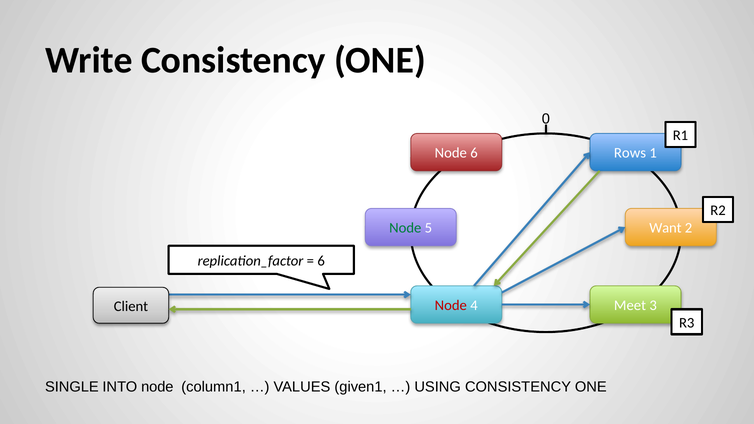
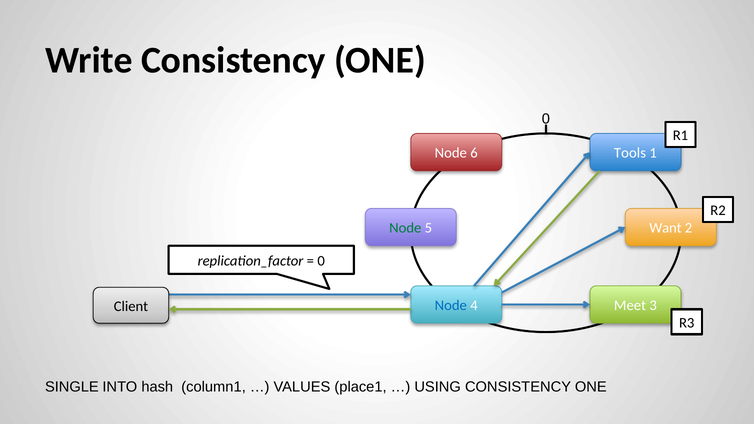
Rows: Rows -> Tools
6 at (321, 261): 6 -> 0
Node at (451, 306) colour: red -> blue
INTO node: node -> hash
given1: given1 -> place1
